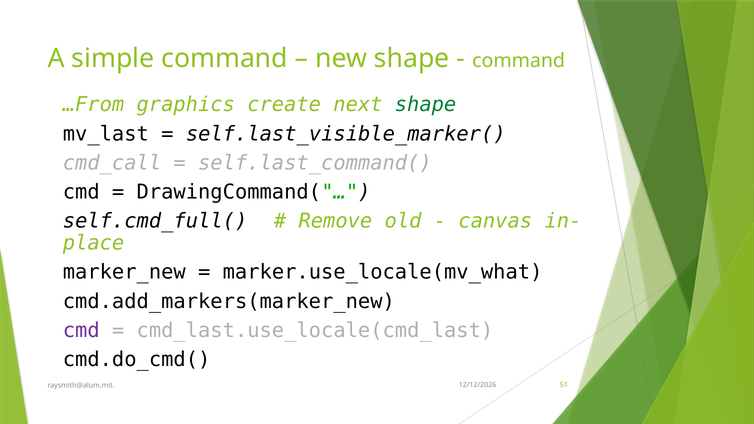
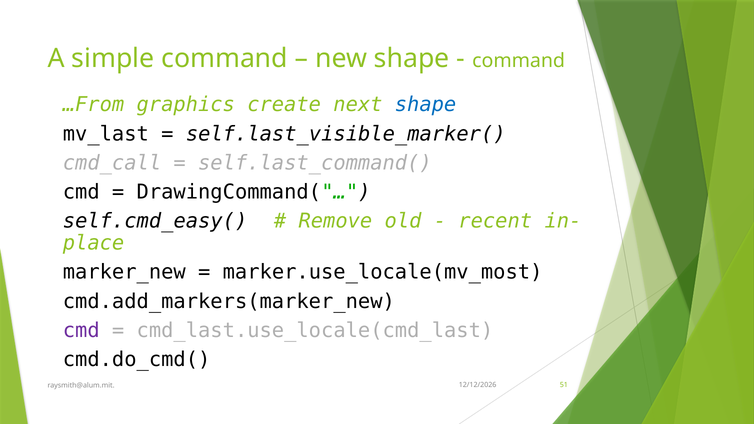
shape at (426, 105) colour: green -> blue
self.cmd_full(: self.cmd_full( -> self.cmd_easy(
canvas: canvas -> recent
marker.use_locale(mv_what: marker.use_locale(mv_what -> marker.use_locale(mv_most
